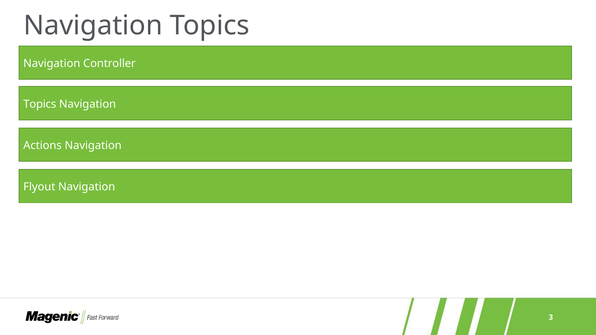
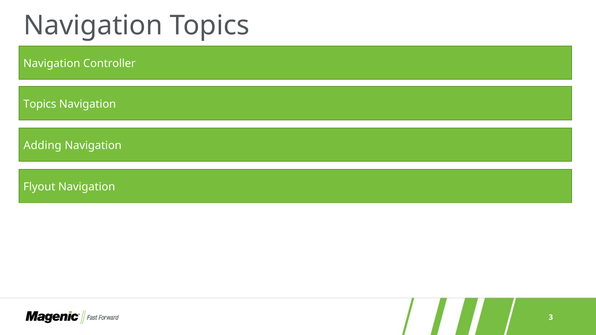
Actions: Actions -> Adding
